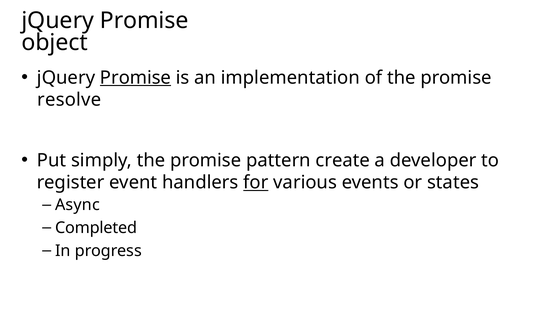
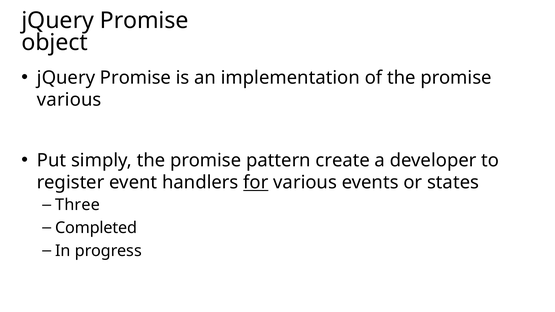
Promise at (135, 78) underline: present -> none
resolve at (69, 100): resolve -> various
Async: Async -> Three
